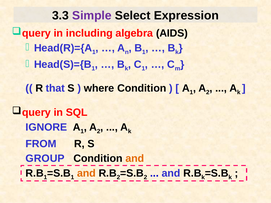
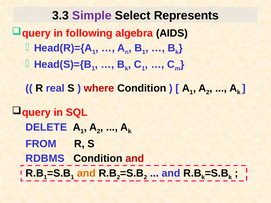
Expression: Expression -> Represents
including: including -> following
that: that -> real
where colour: black -> red
IGNORE: IGNORE -> DELETE
GROUP: GROUP -> RDBMS
and at (135, 159) colour: orange -> red
